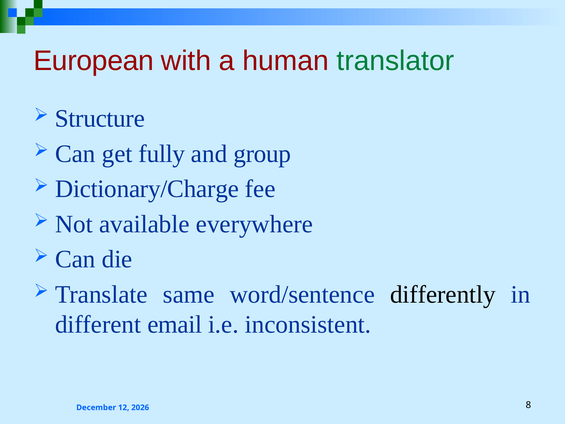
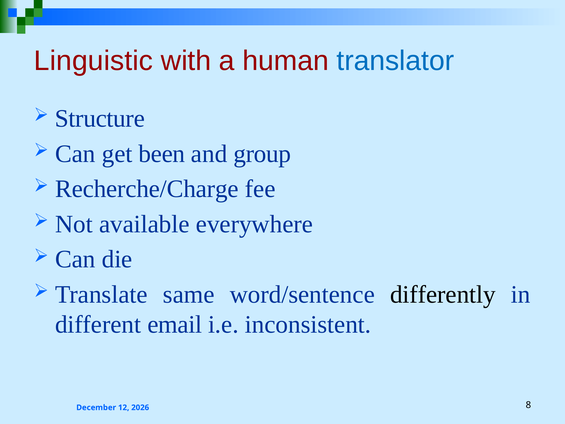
European: European -> Linguistic
translator colour: green -> blue
fully: fully -> been
Dictionary/Charge: Dictionary/Charge -> Recherche/Charge
